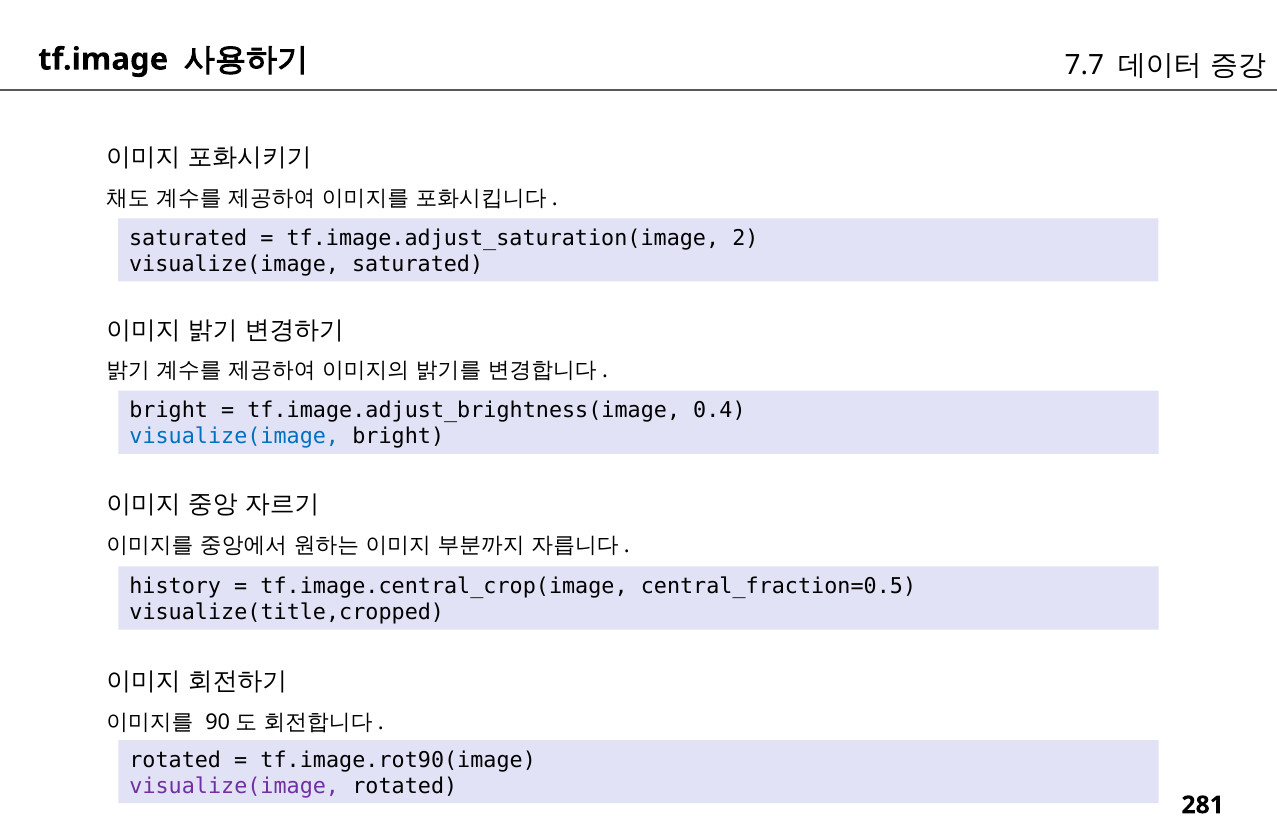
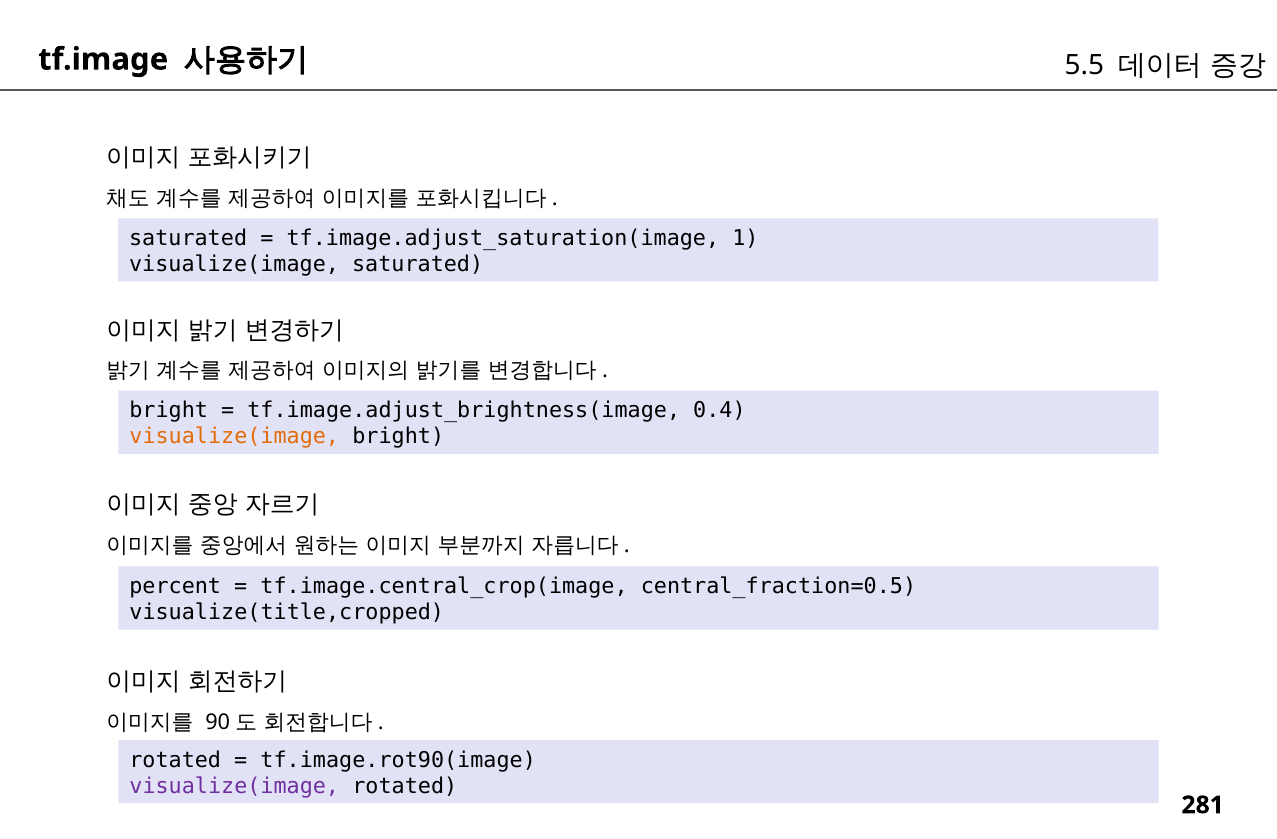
7.7: 7.7 -> 5.5
2: 2 -> 1
visualize(image at (234, 437) colour: blue -> orange
history: history -> percent
